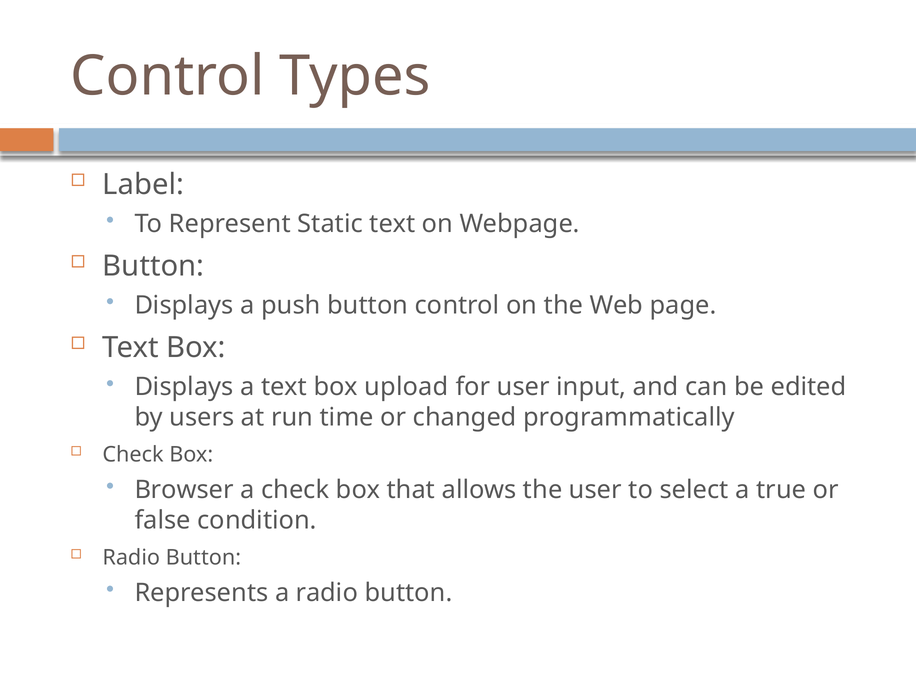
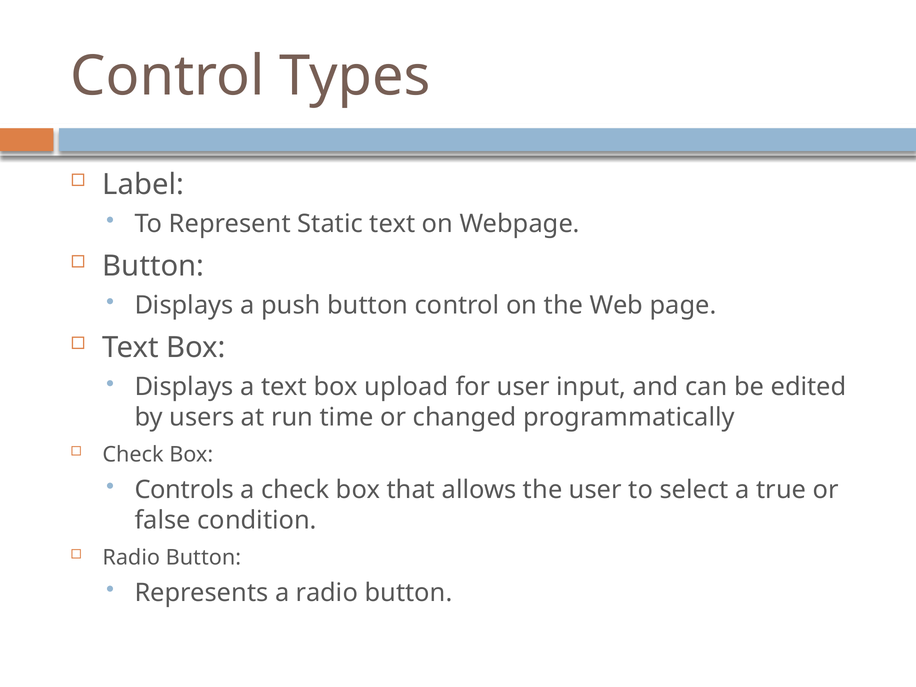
Browser: Browser -> Controls
